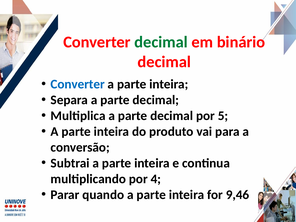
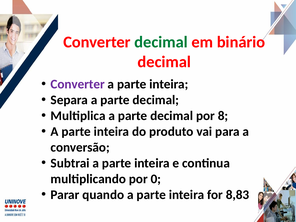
Converter at (78, 84) colour: blue -> purple
5: 5 -> 8
4: 4 -> 0
9,46: 9,46 -> 8,83
